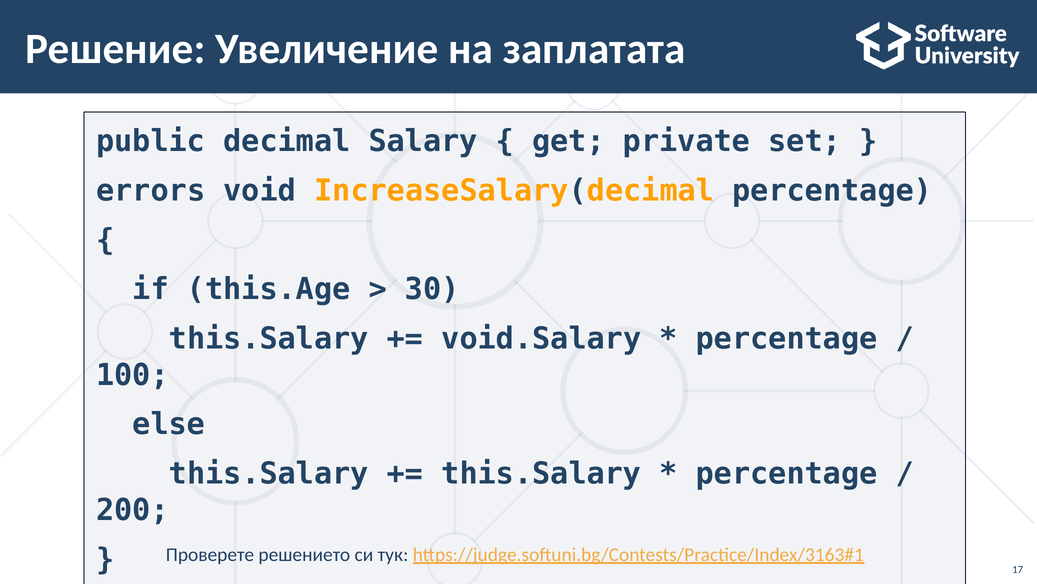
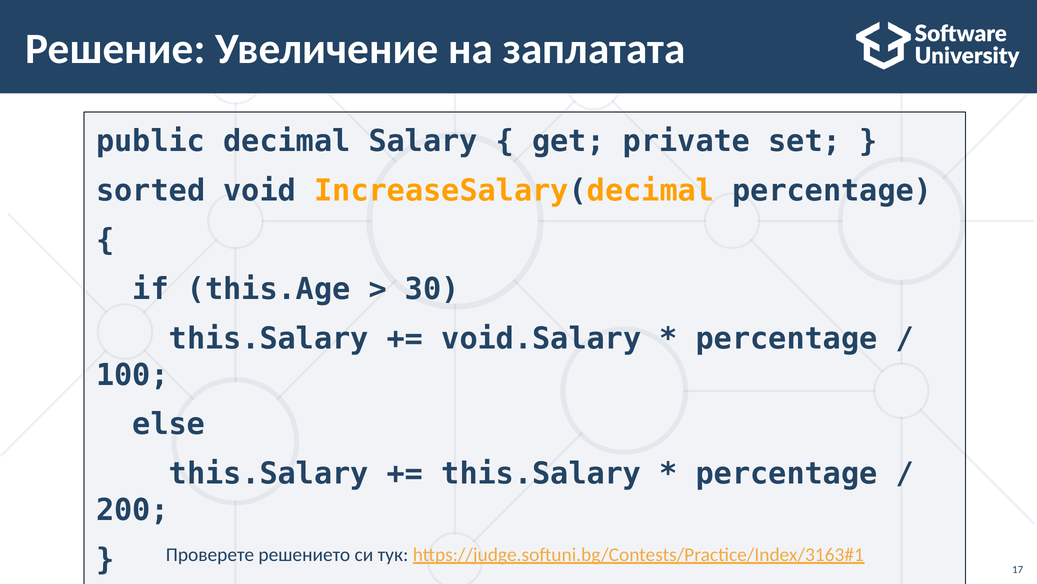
errors: errors -> sorted
